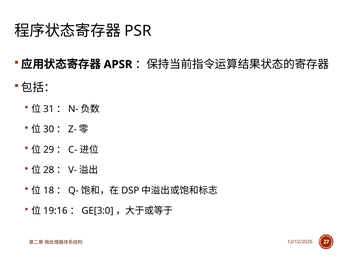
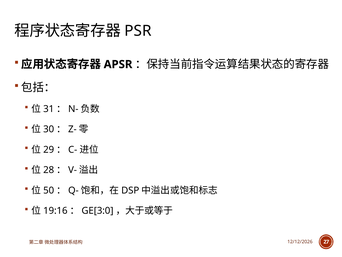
18: 18 -> 50
